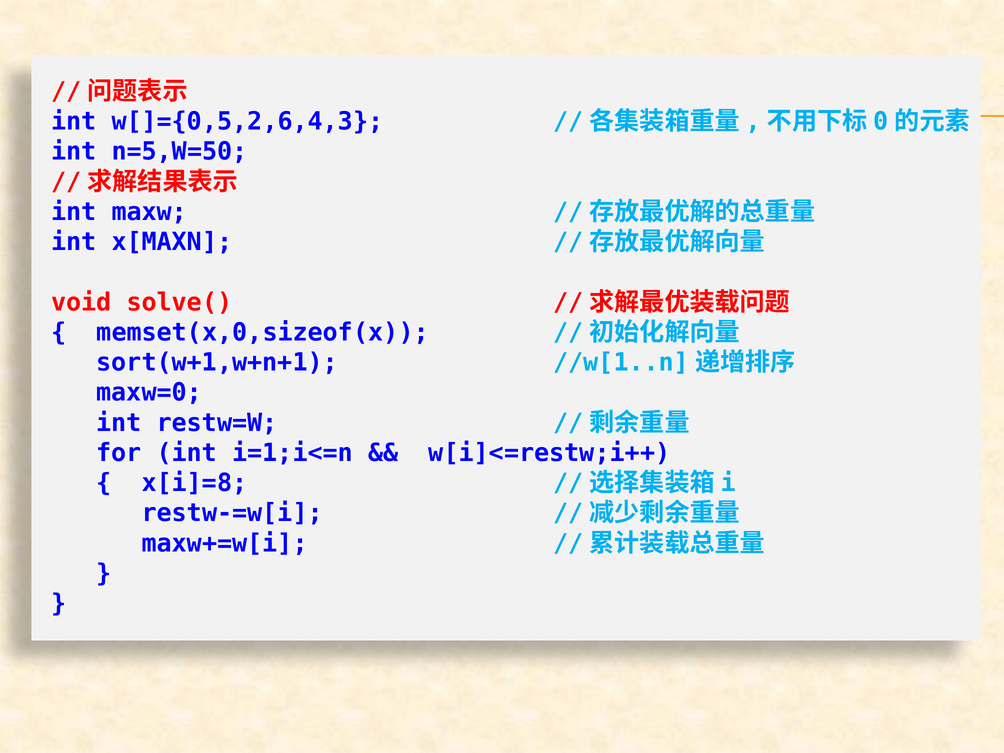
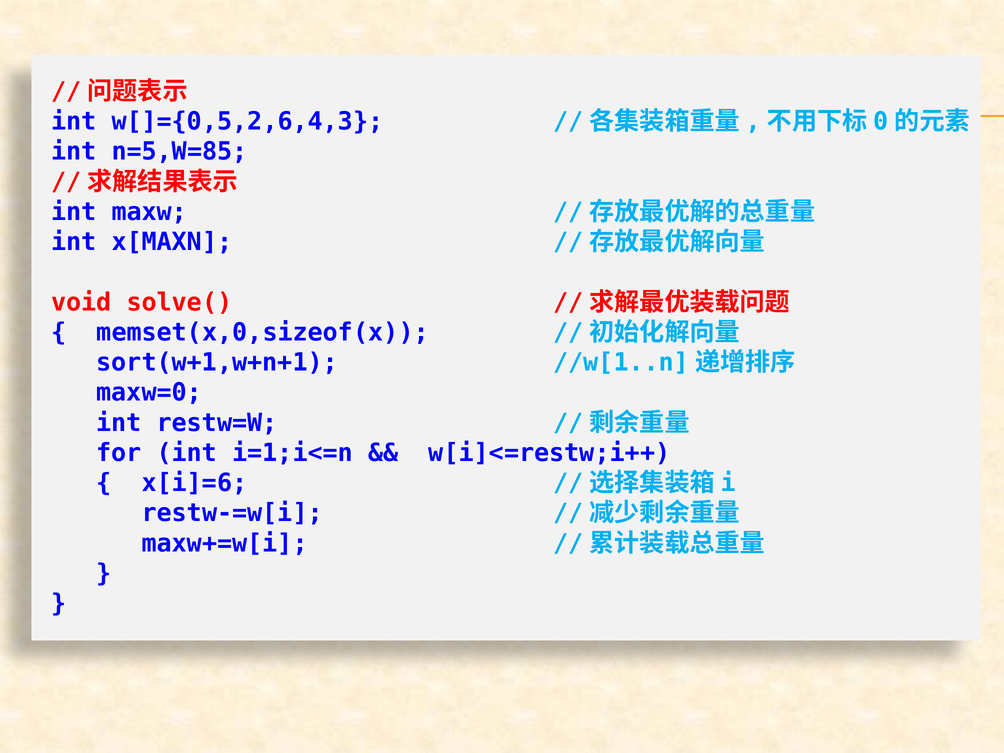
n=5,W=50: n=5,W=50 -> n=5,W=85
x[i]=8: x[i]=8 -> x[i]=6
